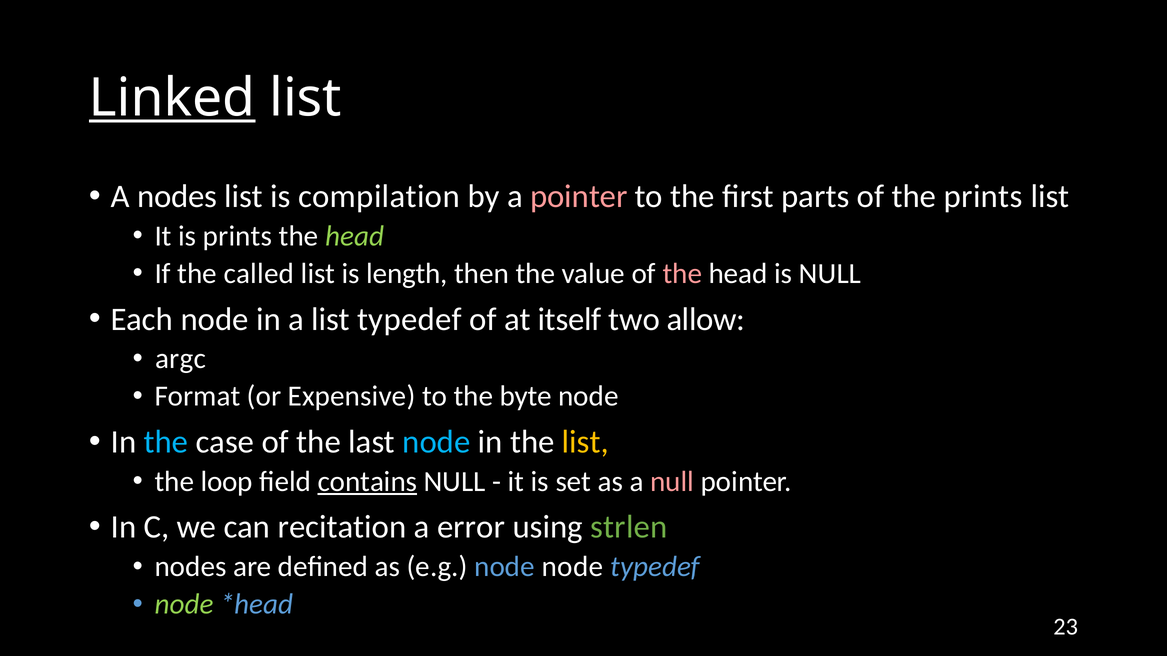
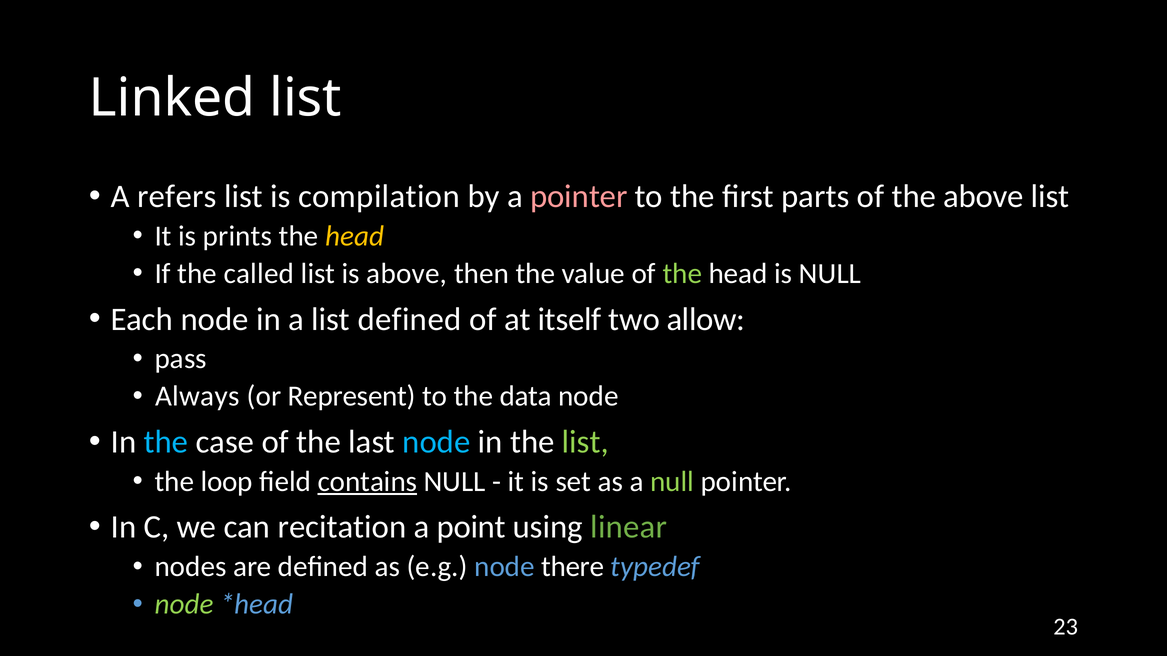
Linked underline: present -> none
A nodes: nodes -> refers
the prints: prints -> above
head at (355, 236) colour: light green -> yellow
is length: length -> above
the at (682, 274) colour: pink -> light green
list typedef: typedef -> defined
argc: argc -> pass
Format: Format -> Always
Expensive: Expensive -> Represent
byte: byte -> data
list at (585, 442) colour: yellow -> light green
null at (672, 482) colour: pink -> light green
error: error -> point
strlen: strlen -> linear
node node: node -> there
